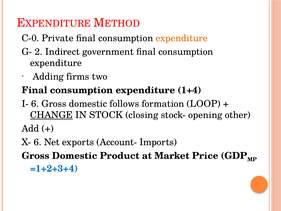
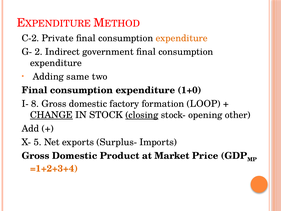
C-0: C-0 -> C-2
firms: firms -> same
1+4: 1+4 -> 1+0
I- 6: 6 -> 8
follows: follows -> factory
closing underline: none -> present
X- 6: 6 -> 5
Account-: Account- -> Surplus-
=1+2+3+4 colour: blue -> orange
